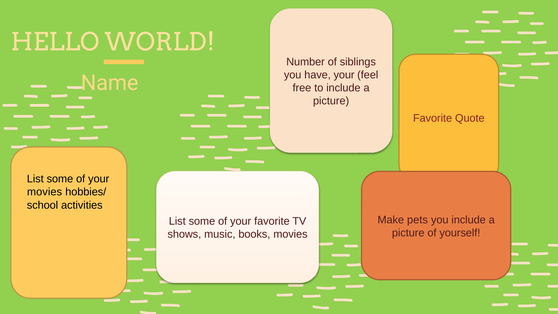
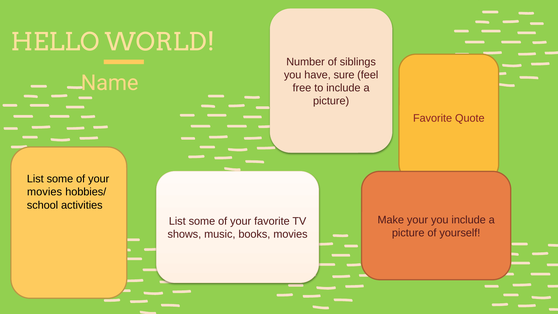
have your: your -> sure
Make pets: pets -> your
